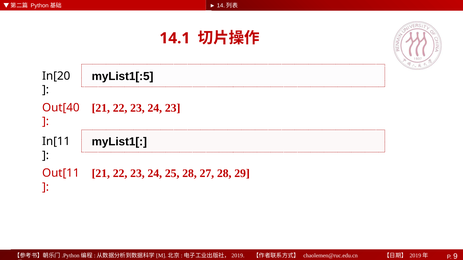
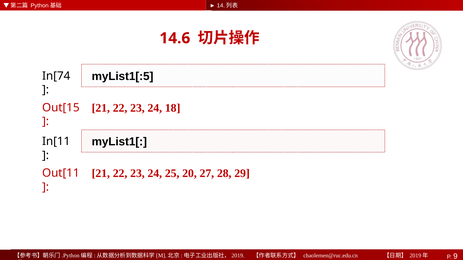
14.1: 14.1 -> 14.6
In[20: In[20 -> In[74
24 23: 23 -> 18
Out[40: Out[40 -> Out[15
25 28: 28 -> 20
